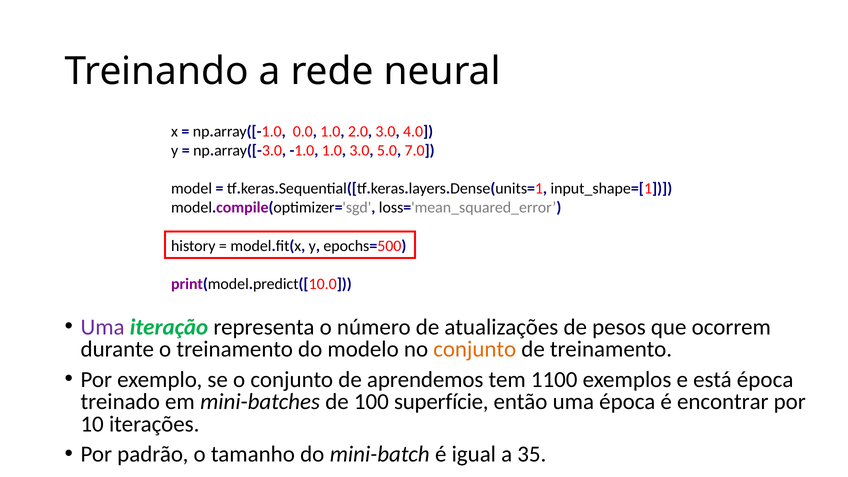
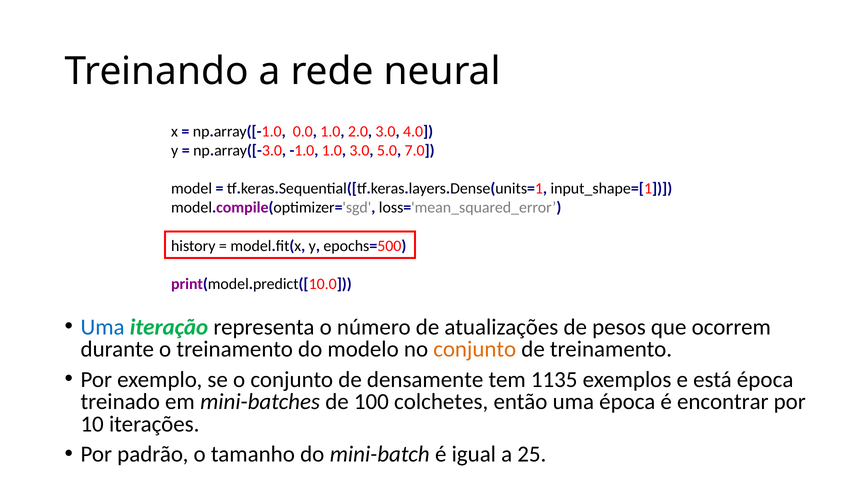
Uma at (103, 327) colour: purple -> blue
aprendemos: aprendemos -> densamente
1100: 1100 -> 1135
superfície: superfície -> colchetes
35: 35 -> 25
